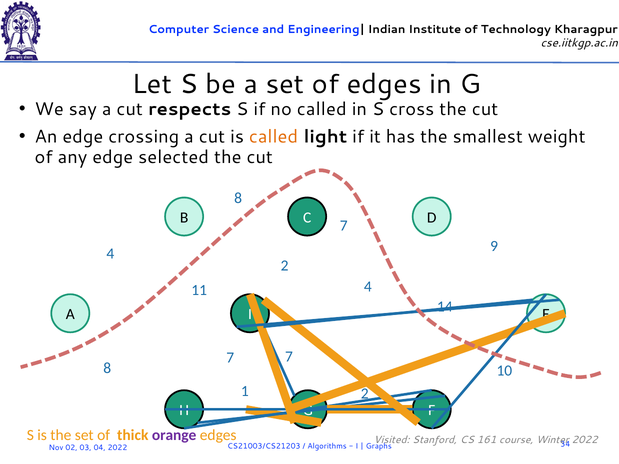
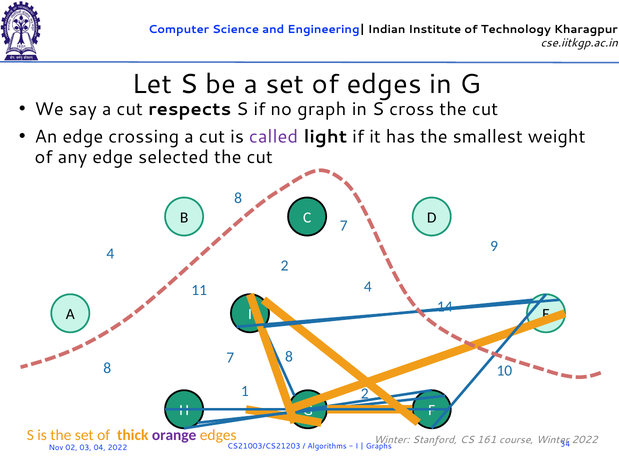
no called: called -> graph
called at (274, 137) colour: orange -> purple
7 7: 7 -> 8
Visited at (392, 440): Visited -> Winter
